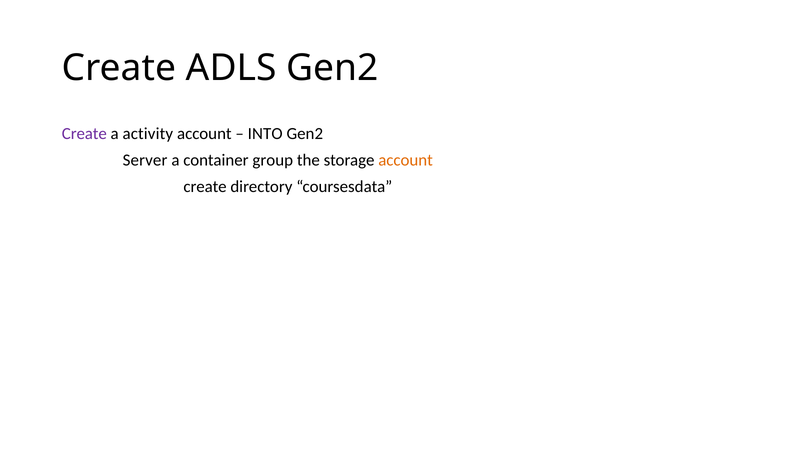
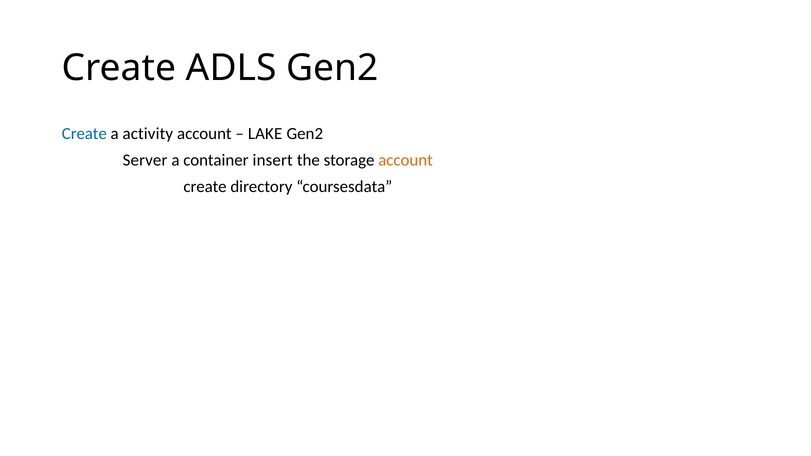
Create at (84, 134) colour: purple -> blue
INTO: INTO -> LAKE
group: group -> insert
